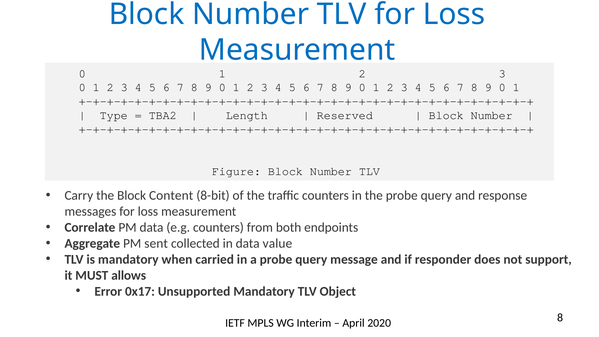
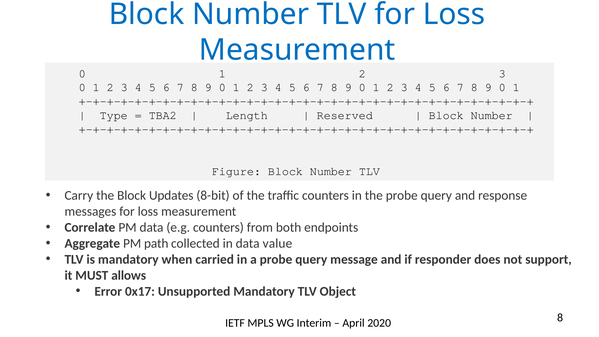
Content: Content -> Updates
sent: sent -> path
